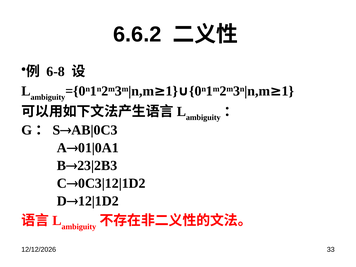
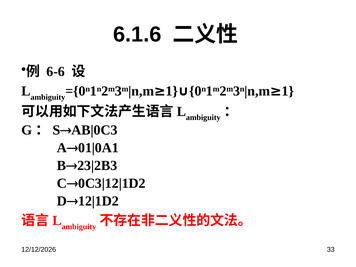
6.6.2: 6.6.2 -> 6.1.6
6-8: 6-8 -> 6-6
